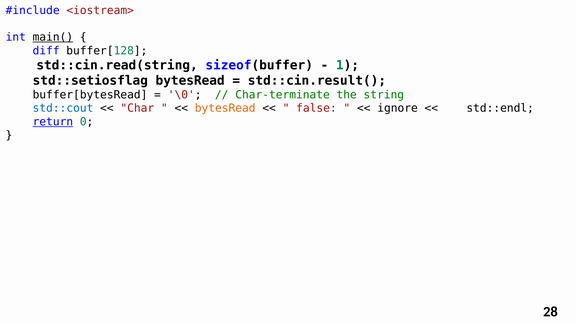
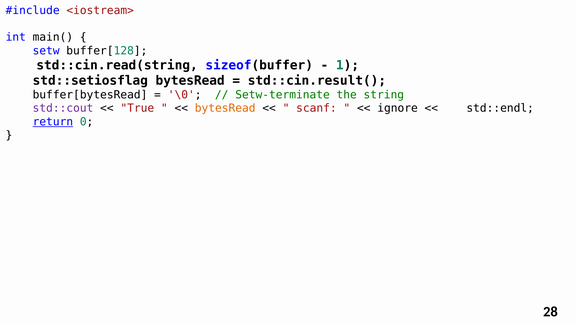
main( underline: present -> none
diff: diff -> setw
Char-terminate: Char-terminate -> Setw-terminate
std::cout colour: blue -> purple
Char: Char -> True
false: false -> scanf
